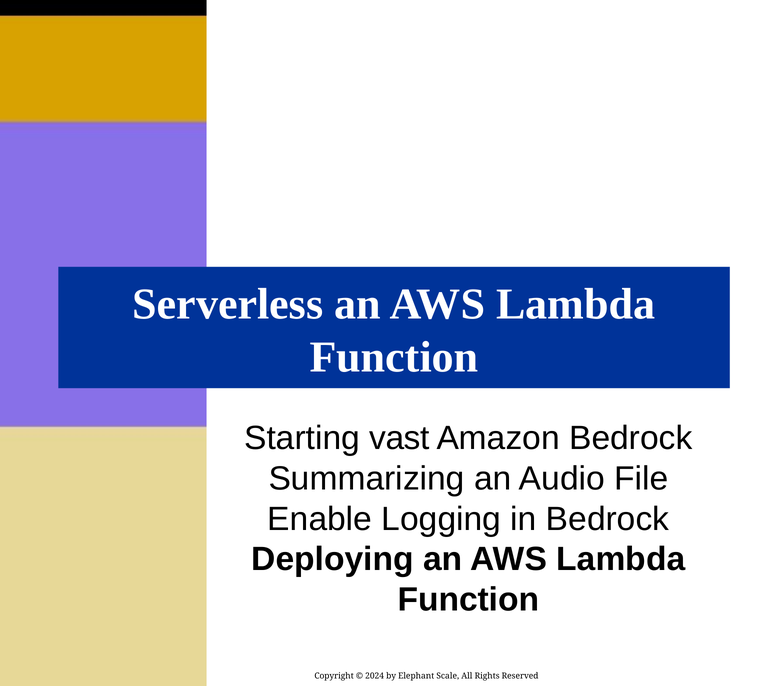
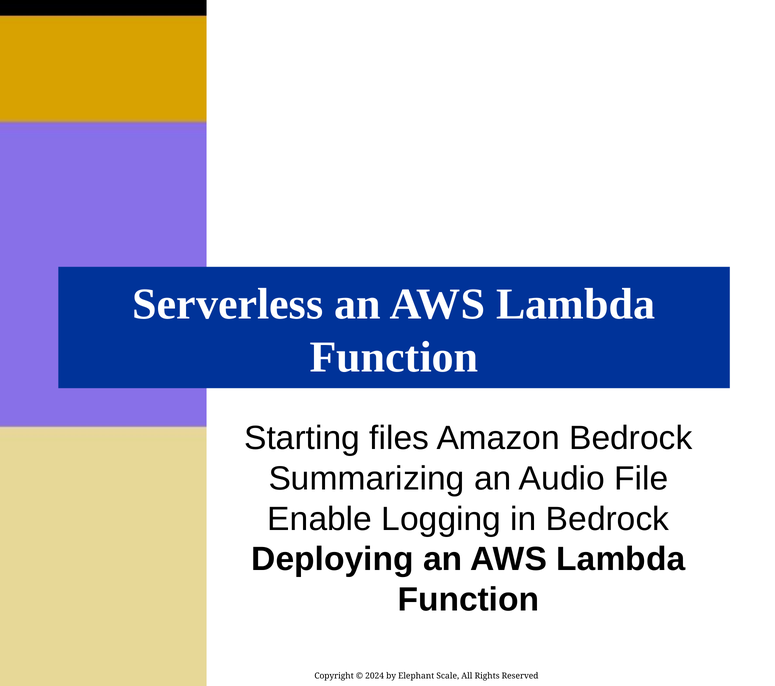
vast: vast -> files
